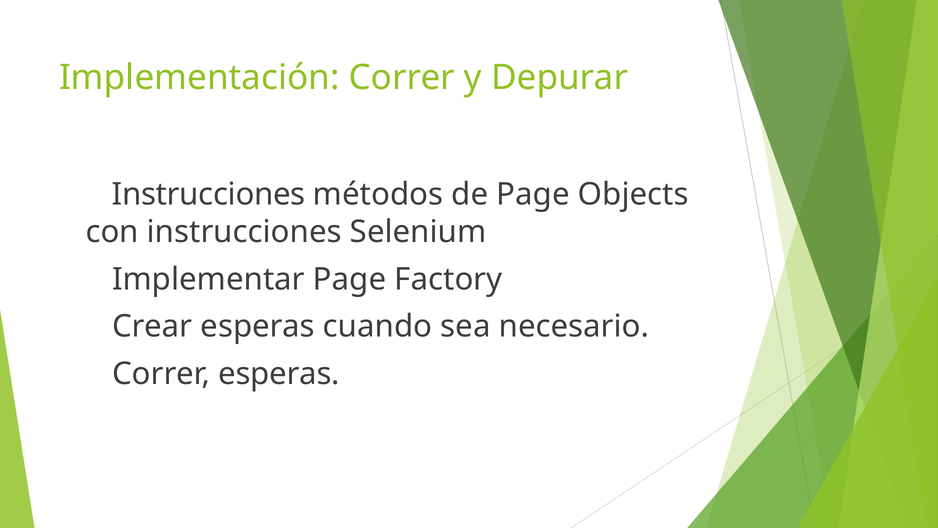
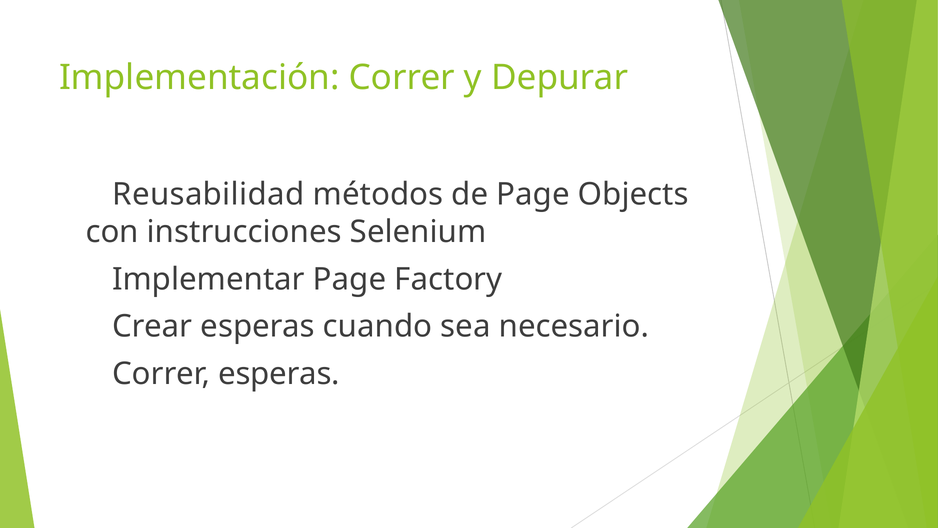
Instrucciones at (209, 194): Instrucciones -> Reusabilidad
